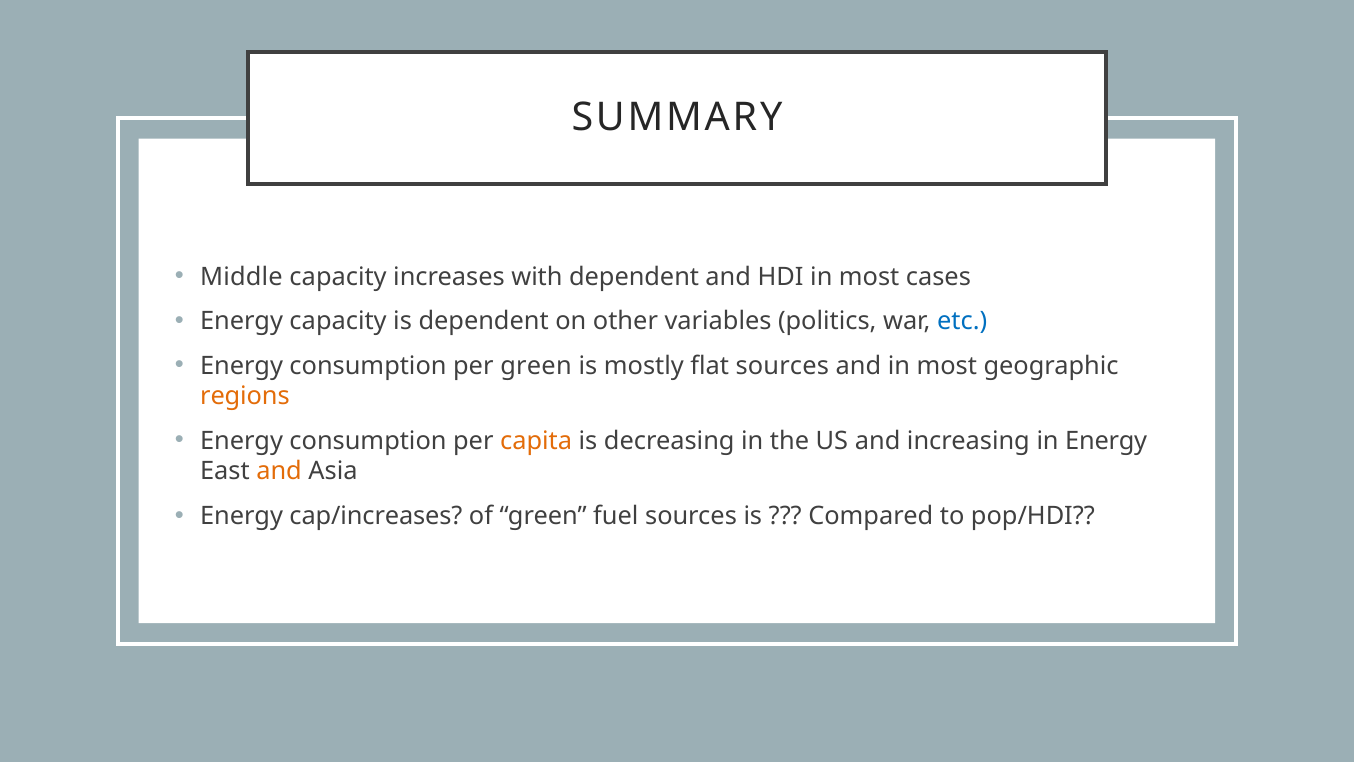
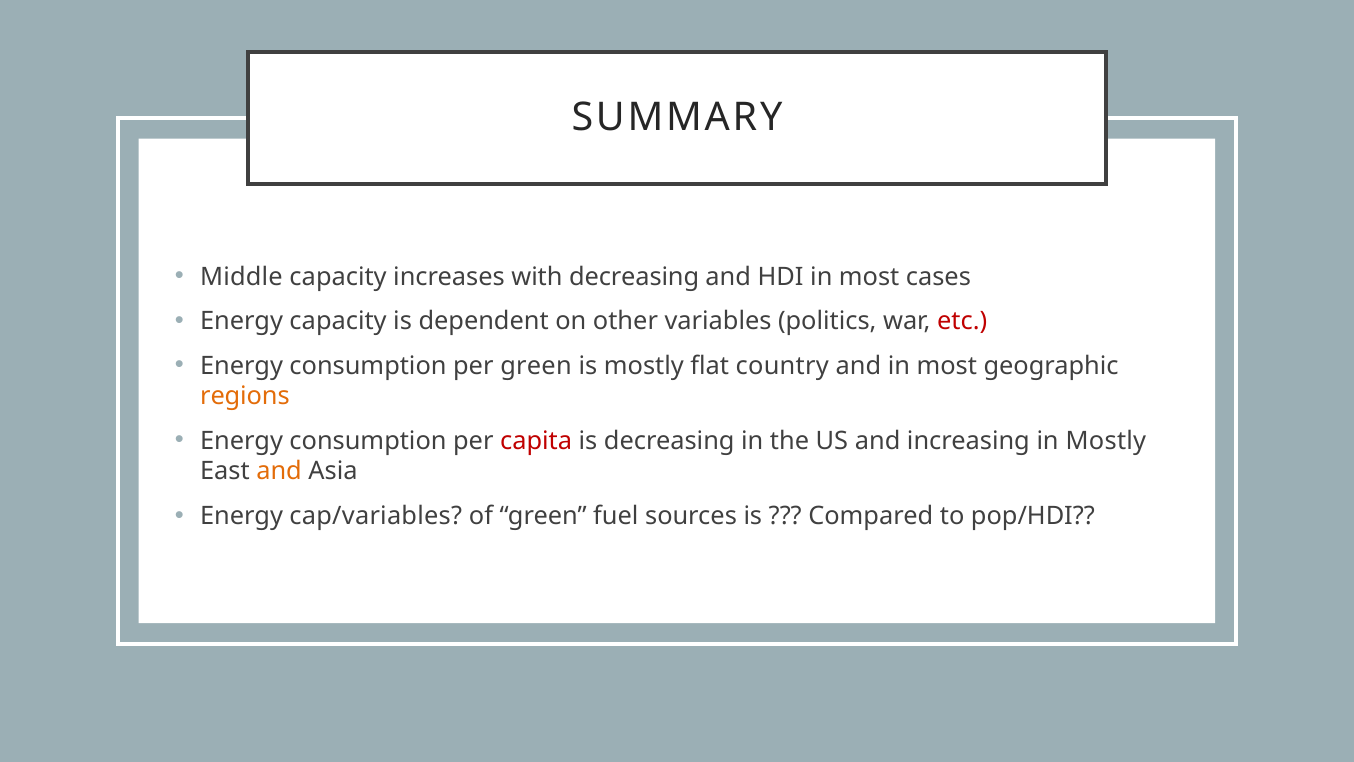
with dependent: dependent -> decreasing
etc colour: blue -> red
flat sources: sources -> country
capita colour: orange -> red
in Energy: Energy -> Mostly
cap/increases: cap/increases -> cap/variables
